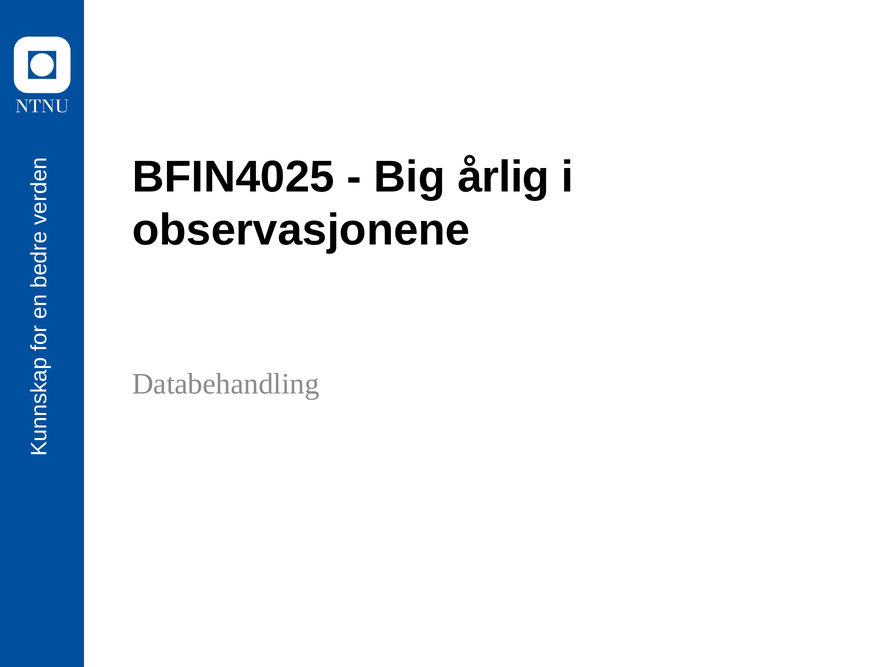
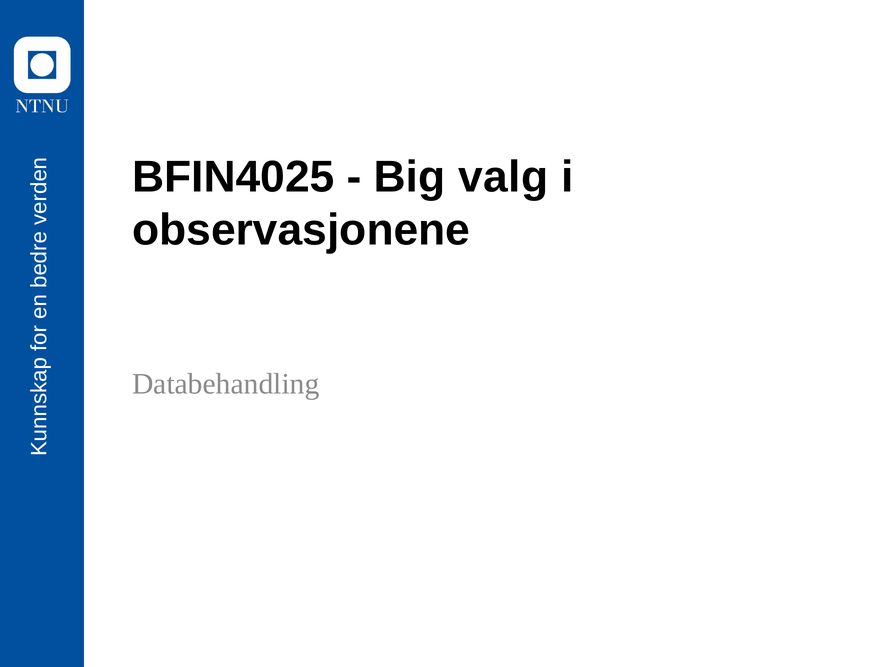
årlig: årlig -> valg
